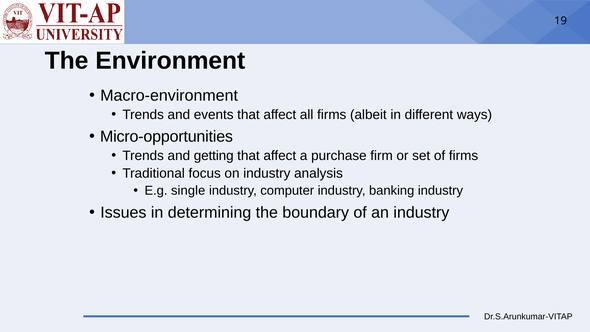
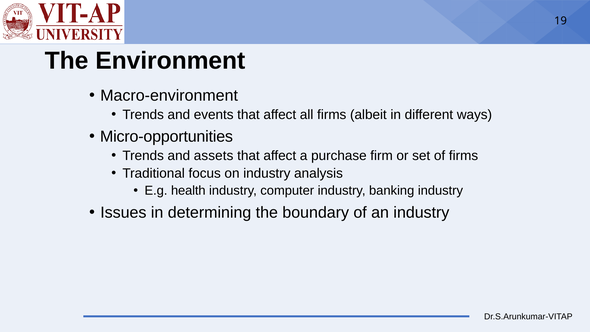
getting: getting -> assets
single: single -> health
